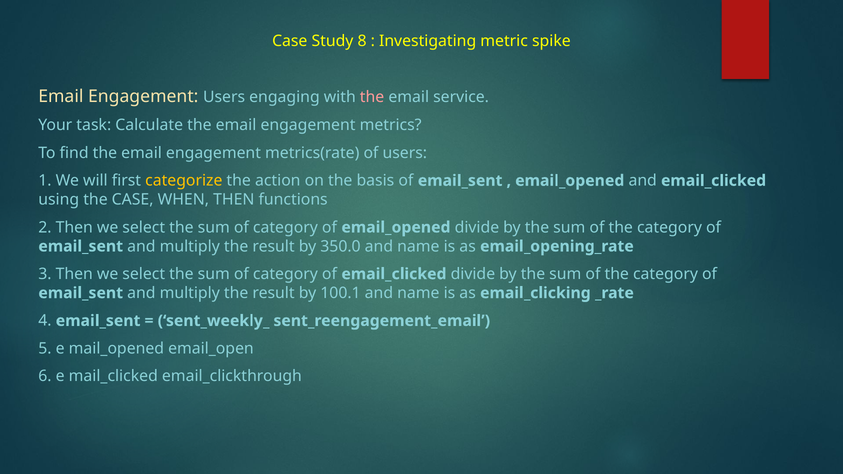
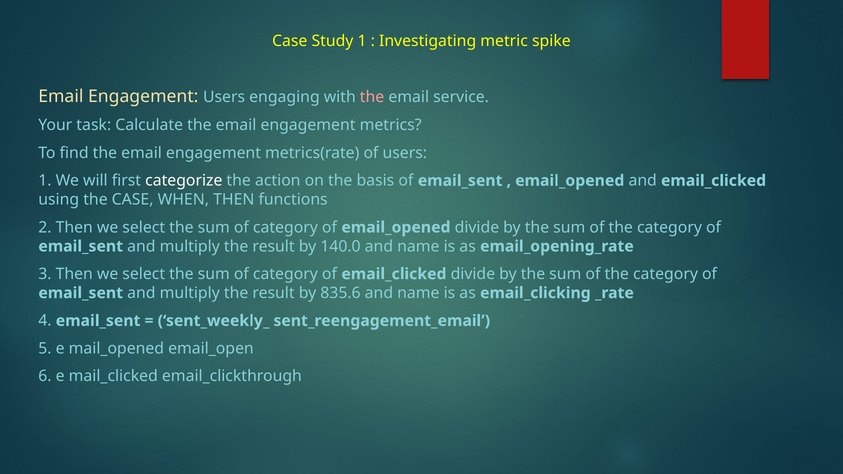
Study 8: 8 -> 1
categorize colour: yellow -> white
350.0: 350.0 -> 140.0
100.1: 100.1 -> 835.6
